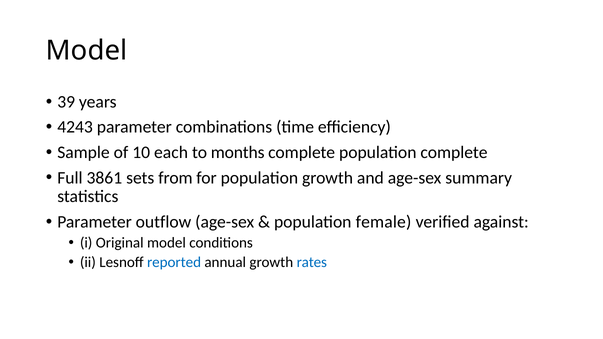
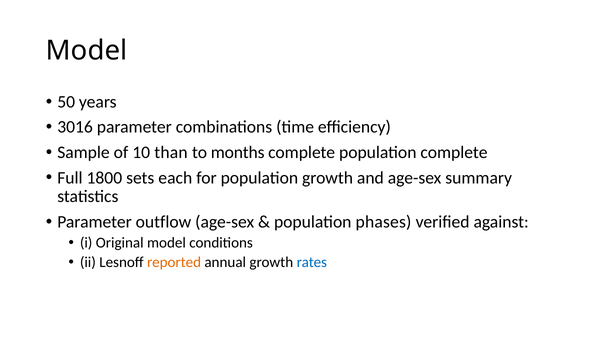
39: 39 -> 50
4243: 4243 -> 3016
each: each -> than
3861: 3861 -> 1800
from: from -> each
female: female -> phases
reported colour: blue -> orange
